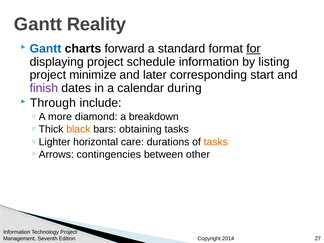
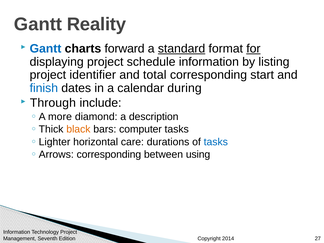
standard underline: none -> present
minimize: minimize -> identifier
later: later -> total
finish colour: purple -> blue
breakdown: breakdown -> description
obtaining: obtaining -> computer
tasks at (216, 142) colour: orange -> blue
contingencies at (109, 155): contingencies -> corresponding
other: other -> using
